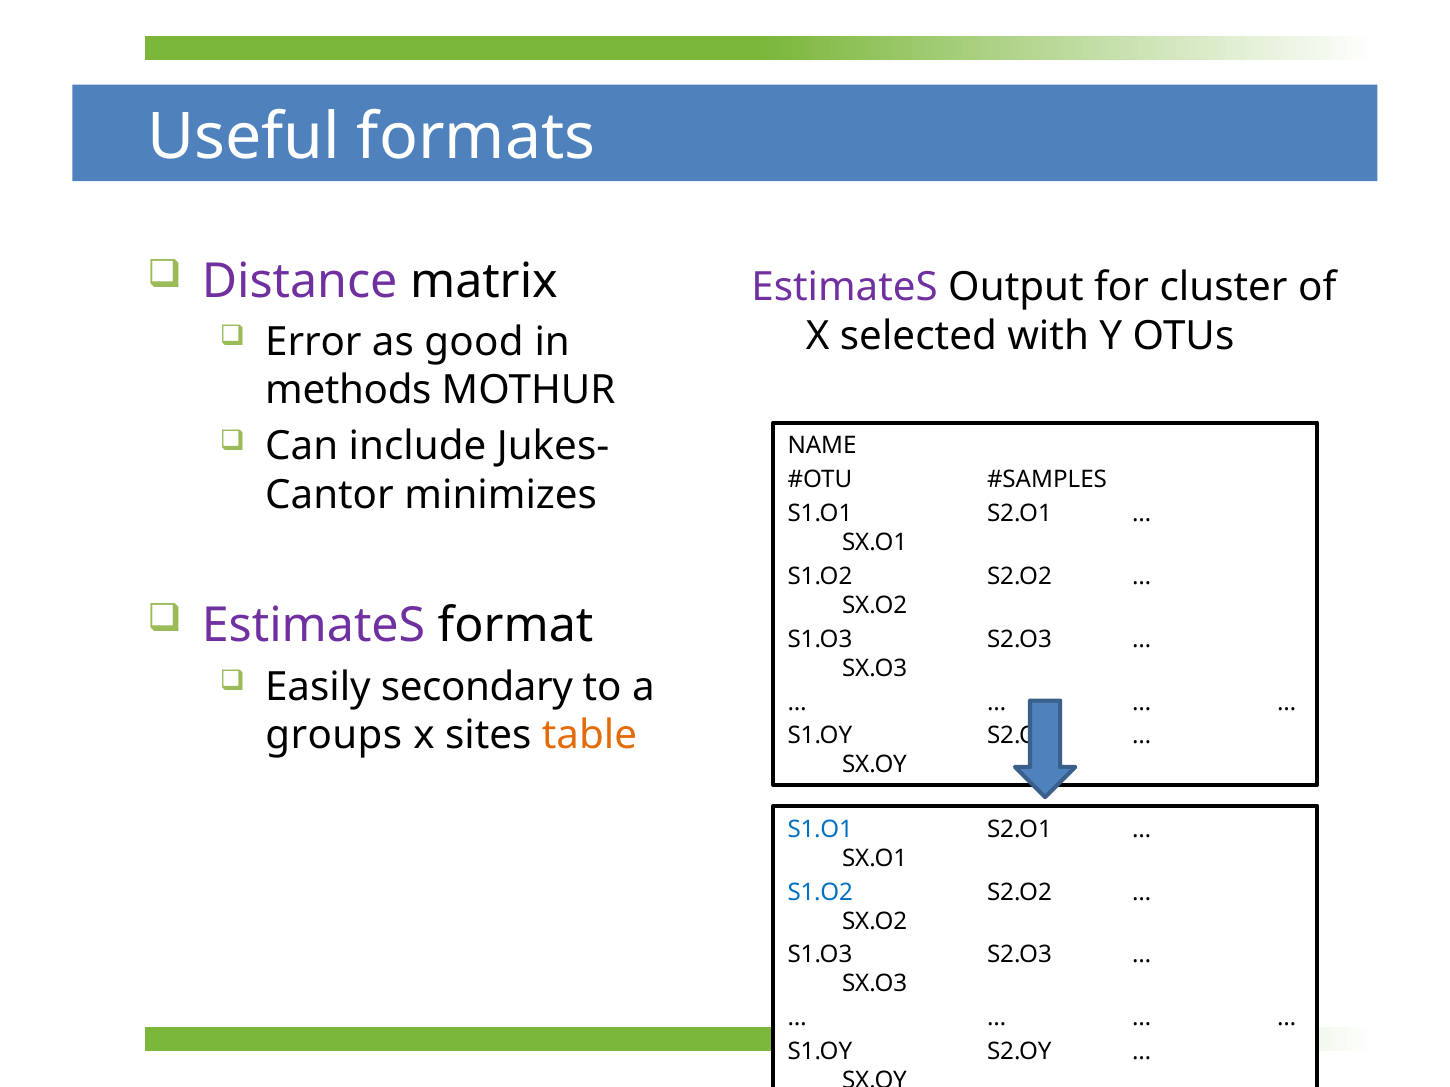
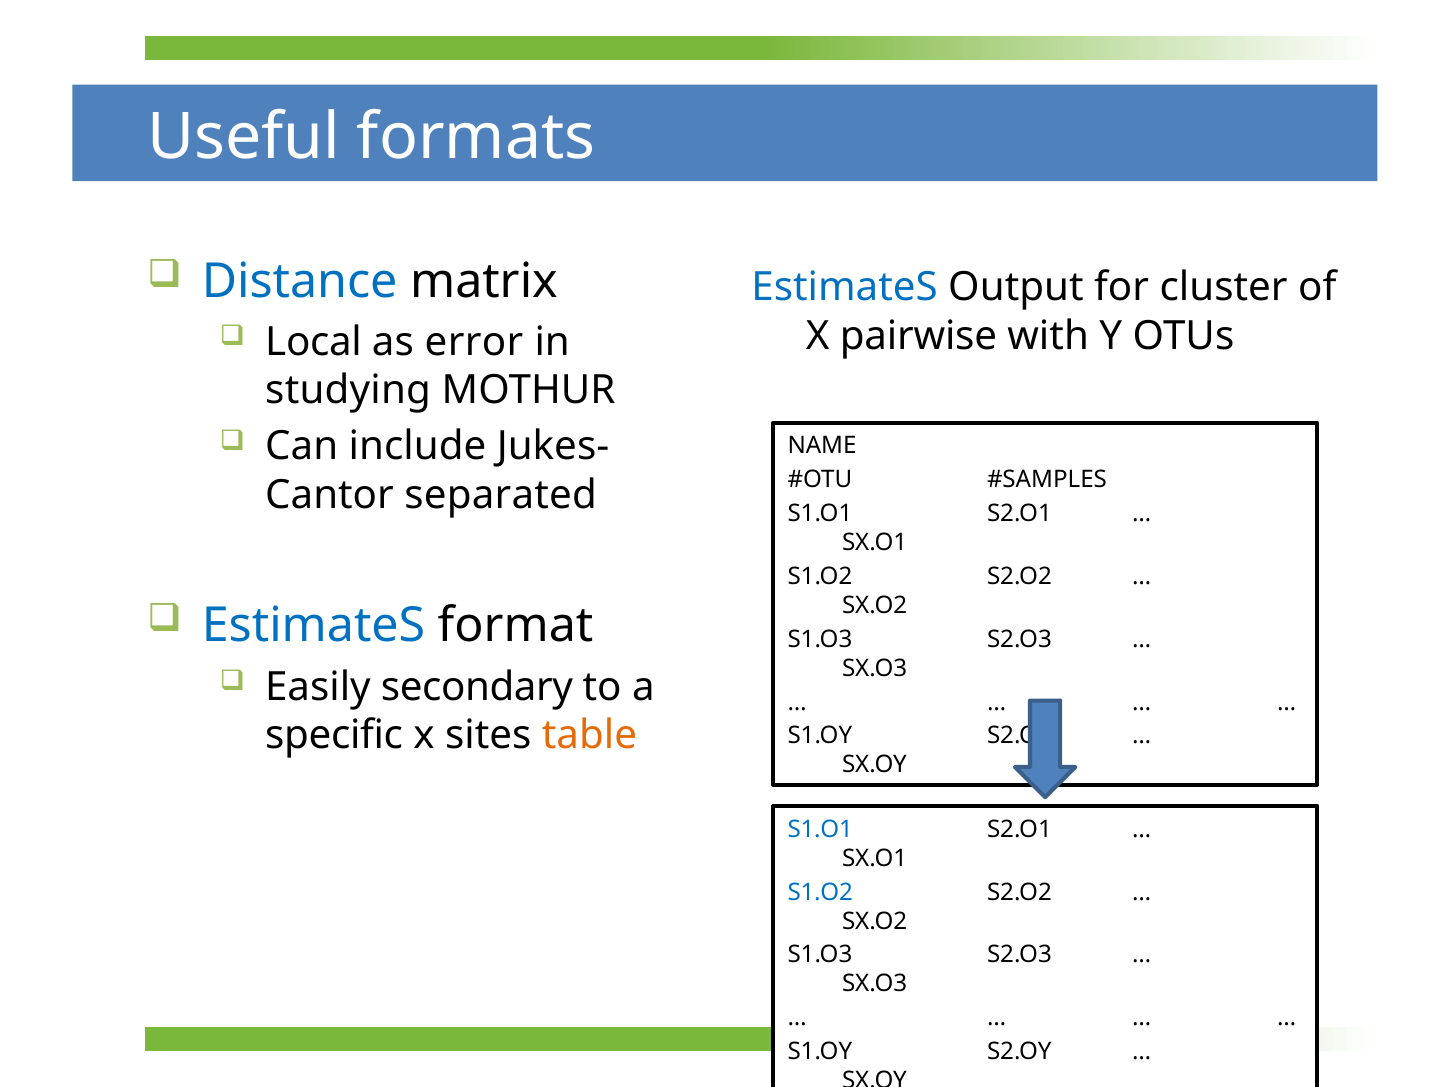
Distance colour: purple -> blue
EstimateS at (845, 288) colour: purple -> blue
selected: selected -> pairwise
Error: Error -> Local
good: good -> error
methods: methods -> studying
minimizes: minimizes -> separated
EstimateS at (314, 626) colour: purple -> blue
groups: groups -> specific
